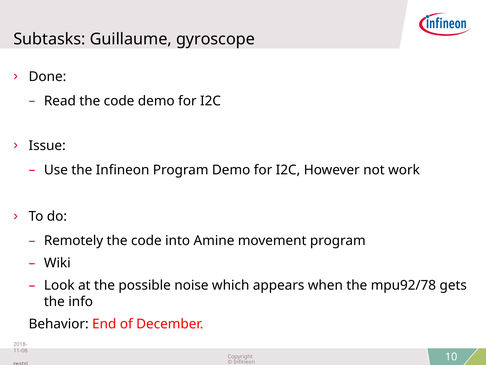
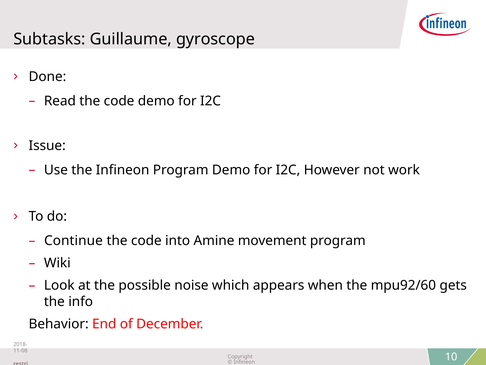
Remotely: Remotely -> Continue
mpu92/78: mpu92/78 -> mpu92/60
